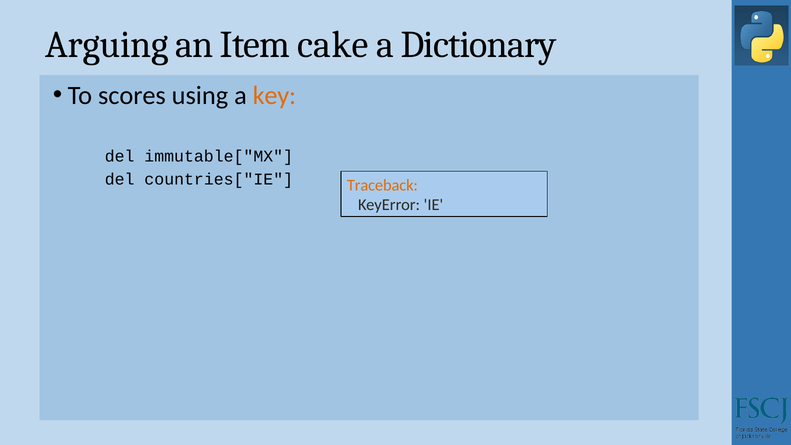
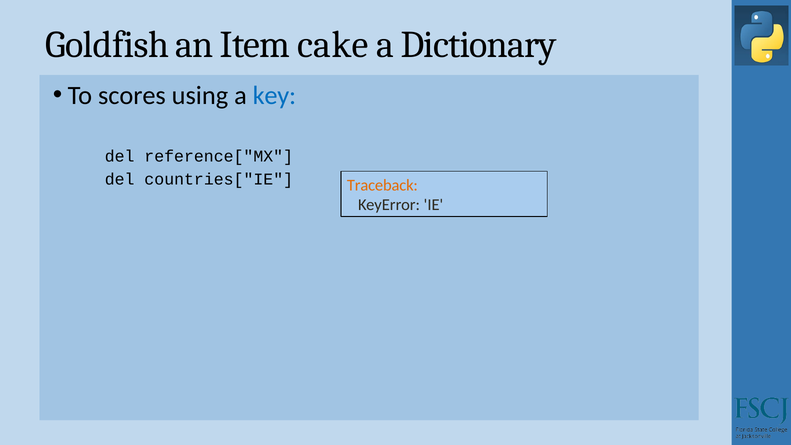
Arguing: Arguing -> Goldfish
key colour: orange -> blue
immutable["MX: immutable["MX -> reference["MX
